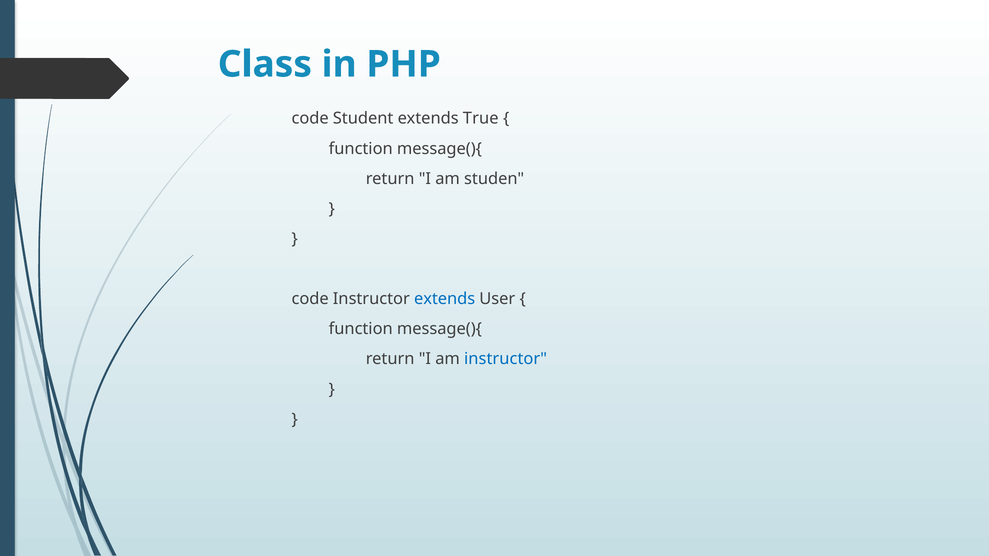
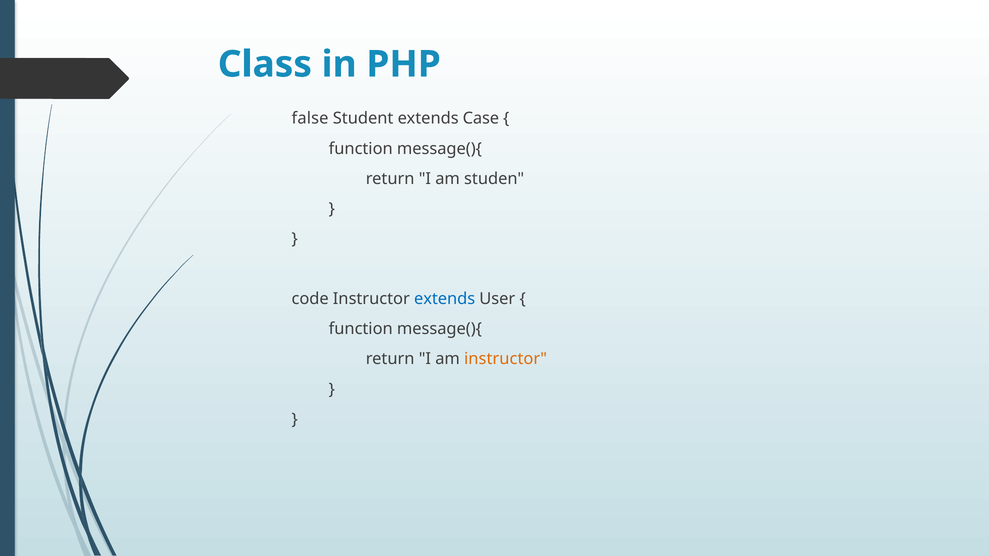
code at (310, 119): code -> false
True: True -> Case
instructor at (506, 359) colour: blue -> orange
